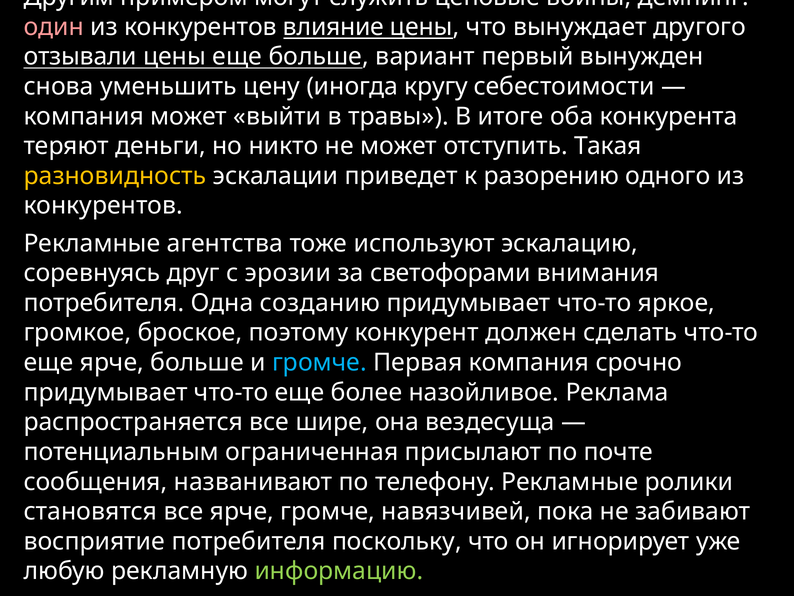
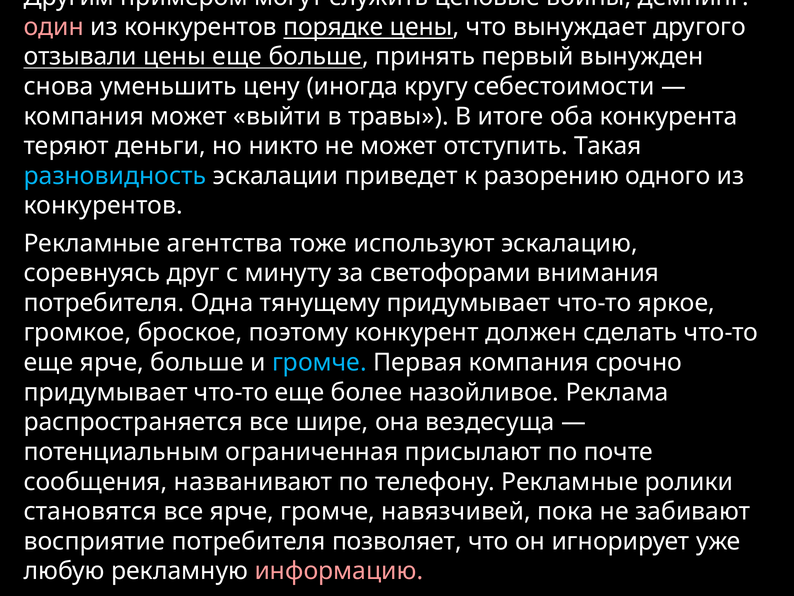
влияние: влияние -> порядке
вариант: вариант -> принять
разновидность colour: yellow -> light blue
эрозии: эрозии -> минуту
созданию: созданию -> тянущему
поскольку: поскольку -> позволяет
информацию colour: light green -> pink
